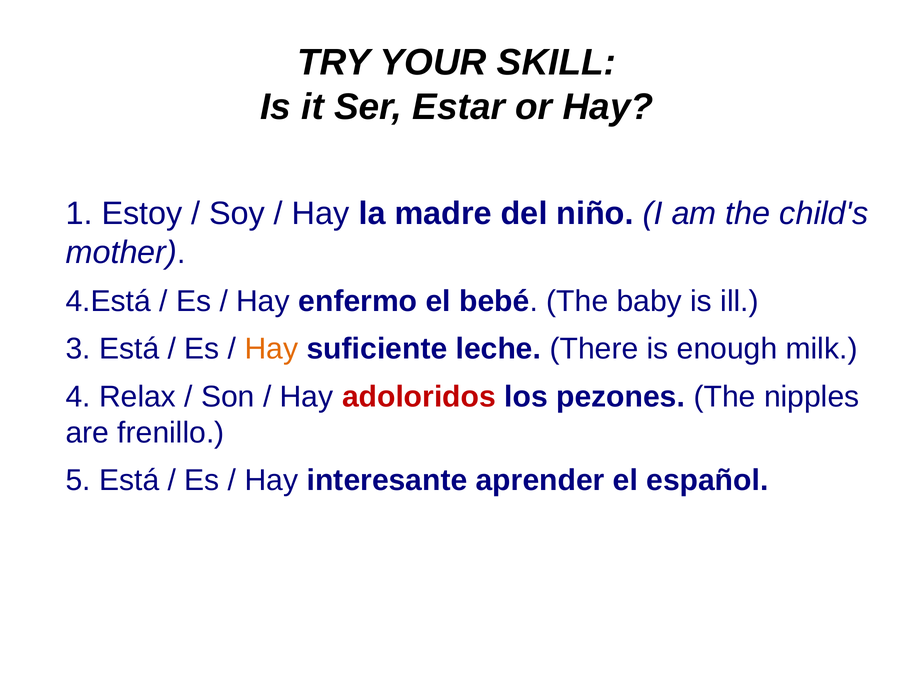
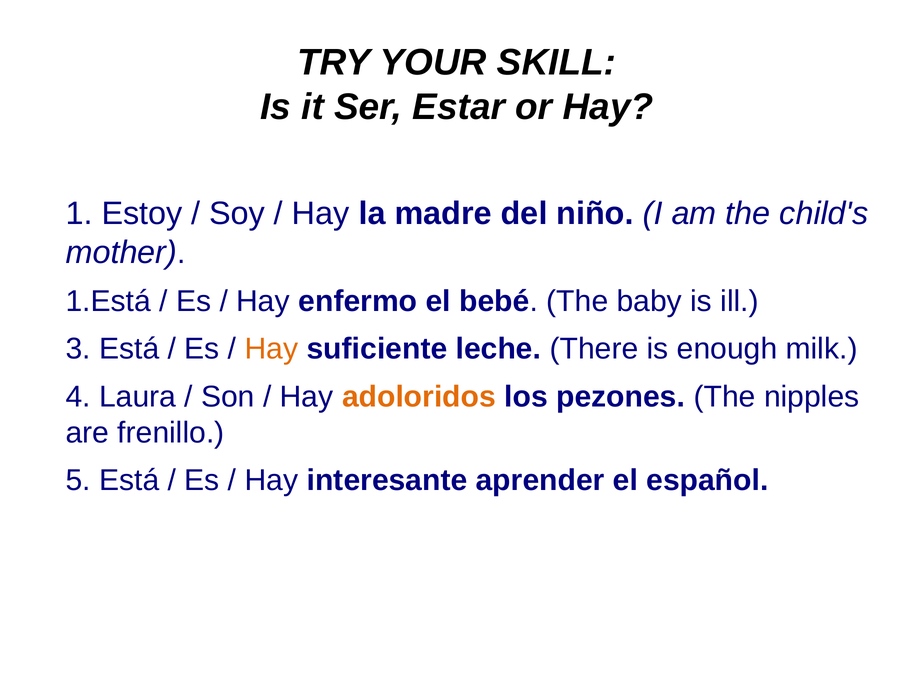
4.Está: 4.Está -> 1.Está
Relax: Relax -> Laura
adoloridos colour: red -> orange
